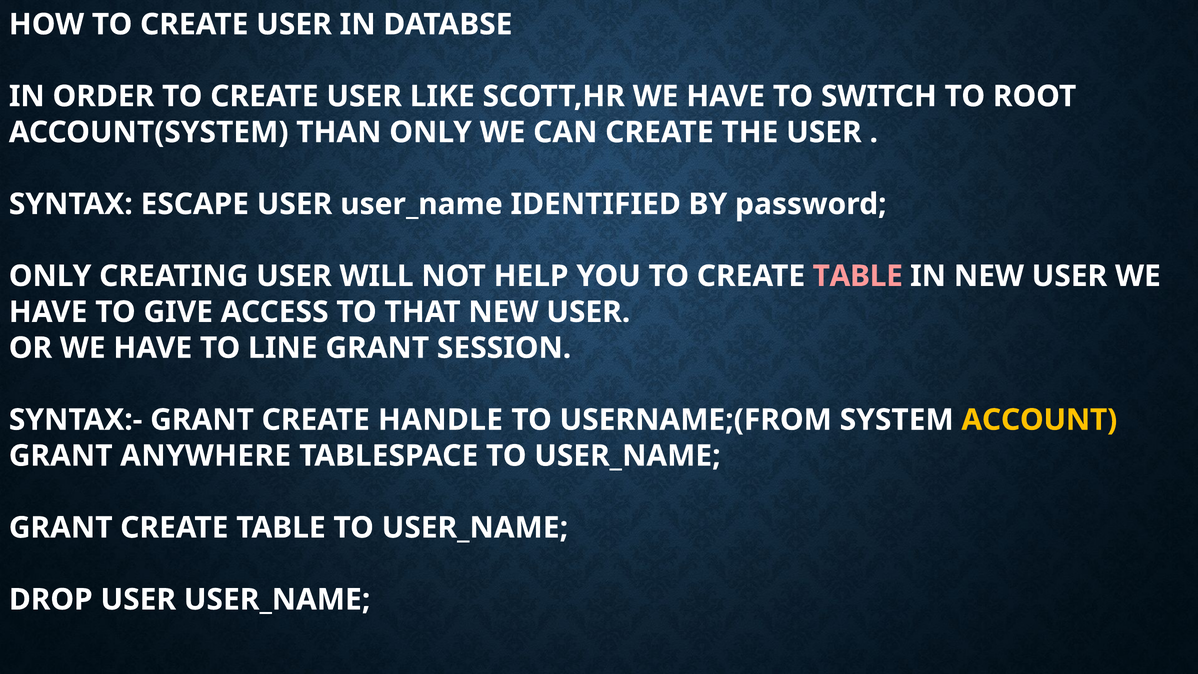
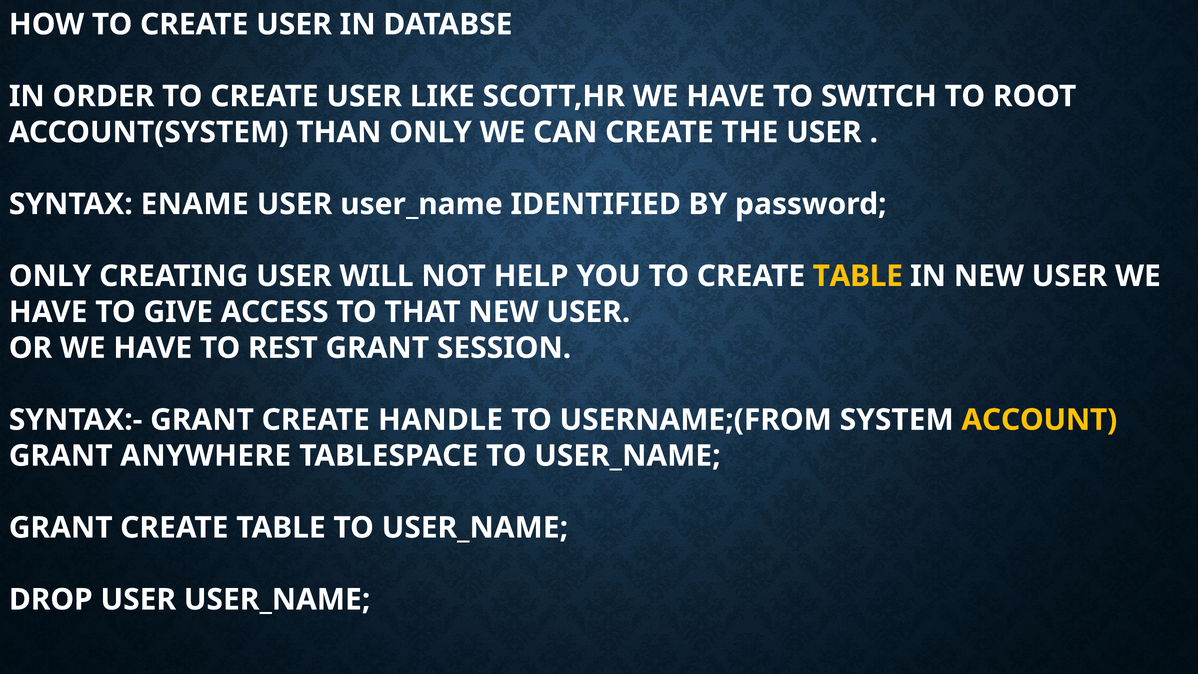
ESCAPE: ESCAPE -> ENAME
TABLE at (858, 276) colour: pink -> yellow
LINE: LINE -> REST
